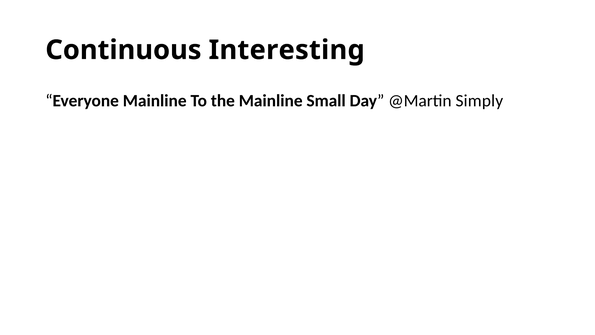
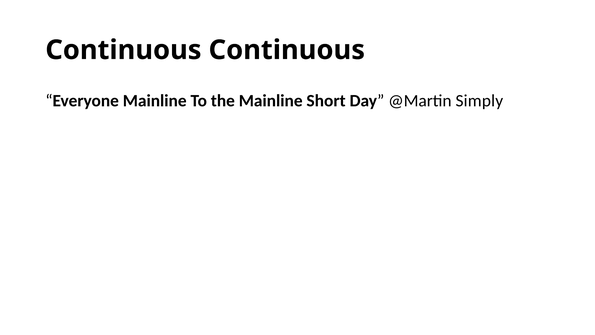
Continuous Interesting: Interesting -> Continuous
Small: Small -> Short
